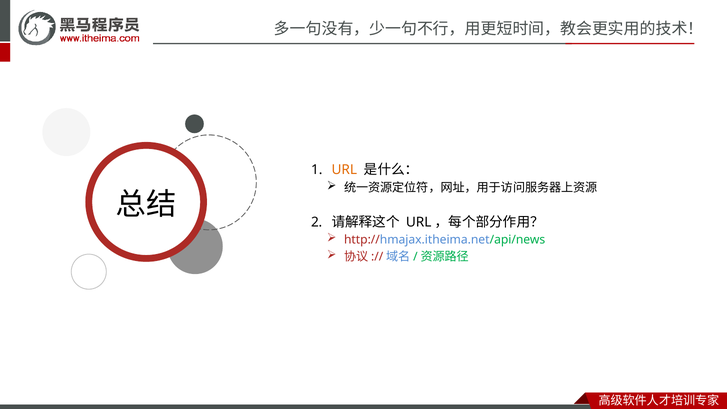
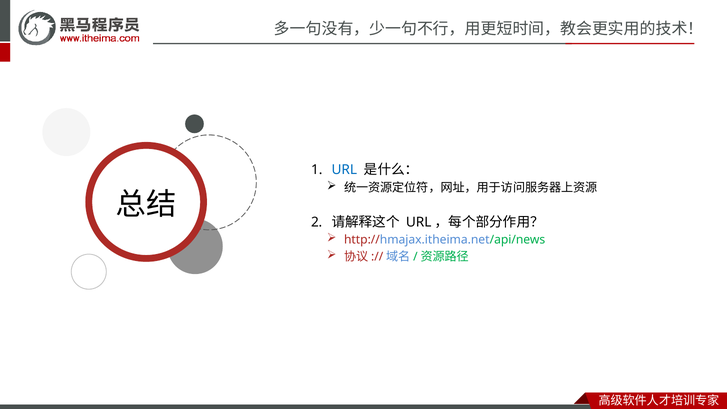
URL colour: orange -> blue
